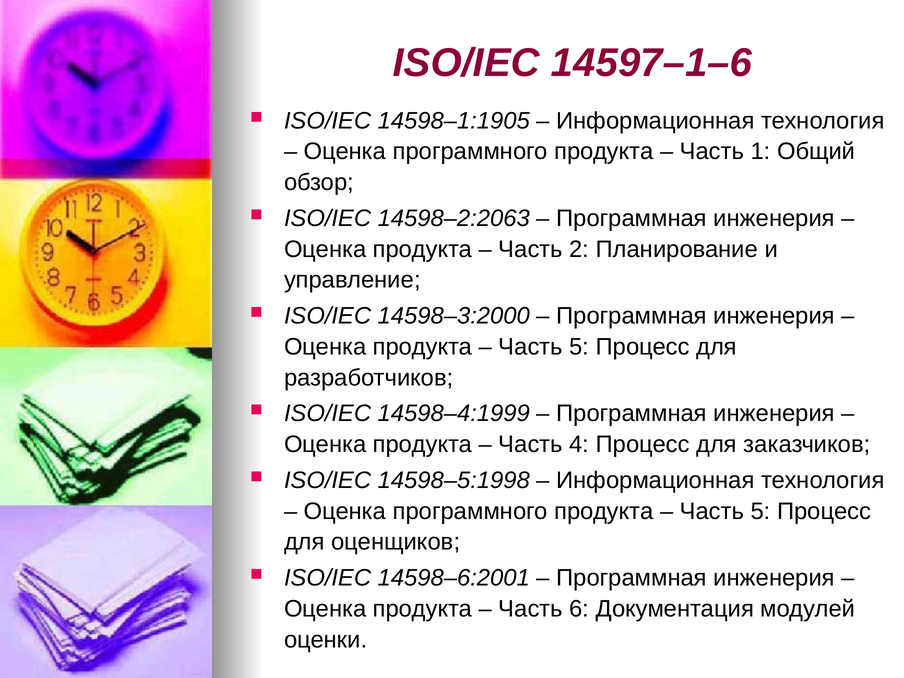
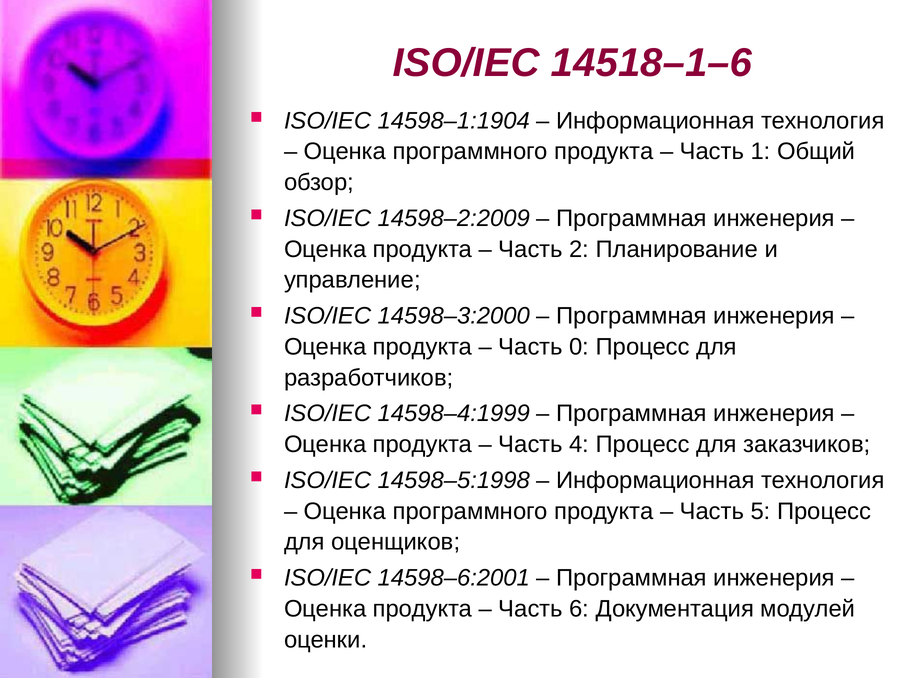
14597–1–6: 14597–1–6 -> 14518–1–6
14598–1:1905: 14598–1:1905 -> 14598–1:1904
14598–2:2063: 14598–2:2063 -> 14598–2:2009
5 at (579, 347): 5 -> 0
